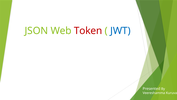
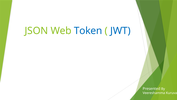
Token colour: red -> blue
